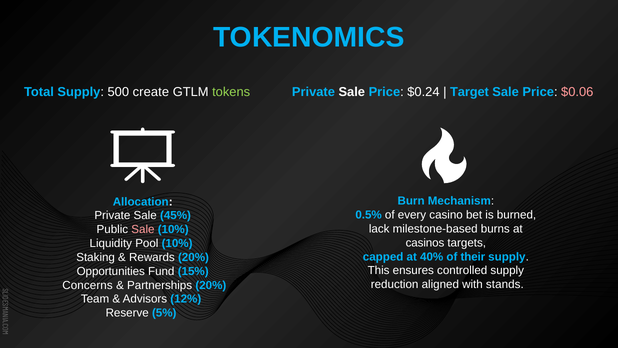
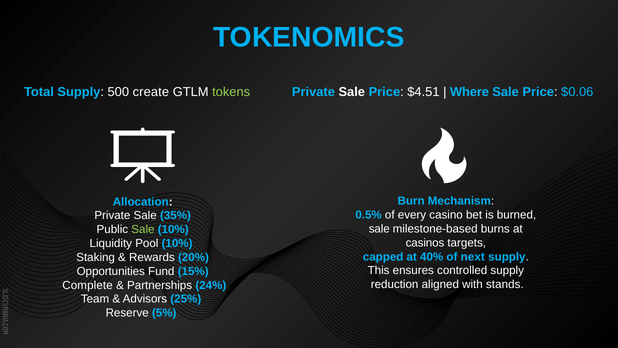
$0.24: $0.24 -> $4.51
Target: Target -> Where
$0.06 colour: pink -> light blue
45%: 45% -> 35%
lack at (379, 229): lack -> sale
Sale at (143, 229) colour: pink -> light green
their: their -> next
Concerns: Concerns -> Complete
Partnerships 20%: 20% -> 24%
12%: 12% -> 25%
